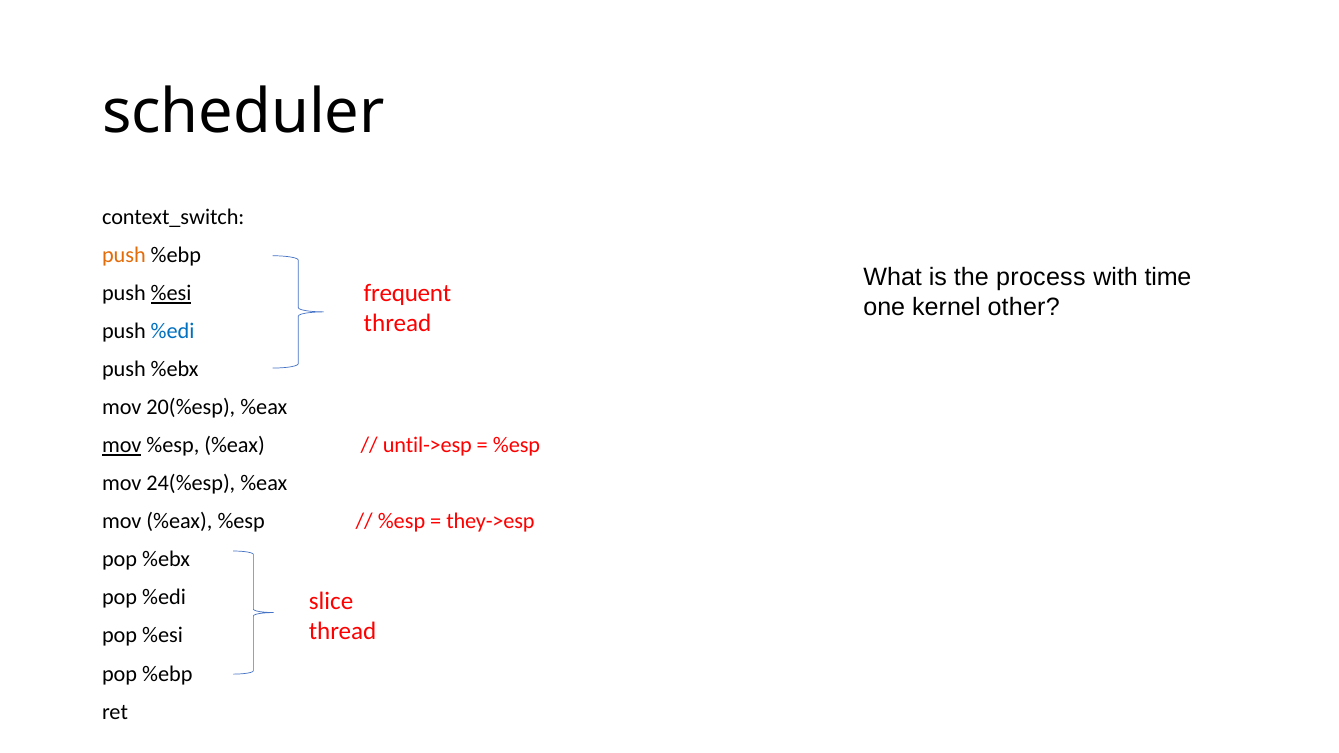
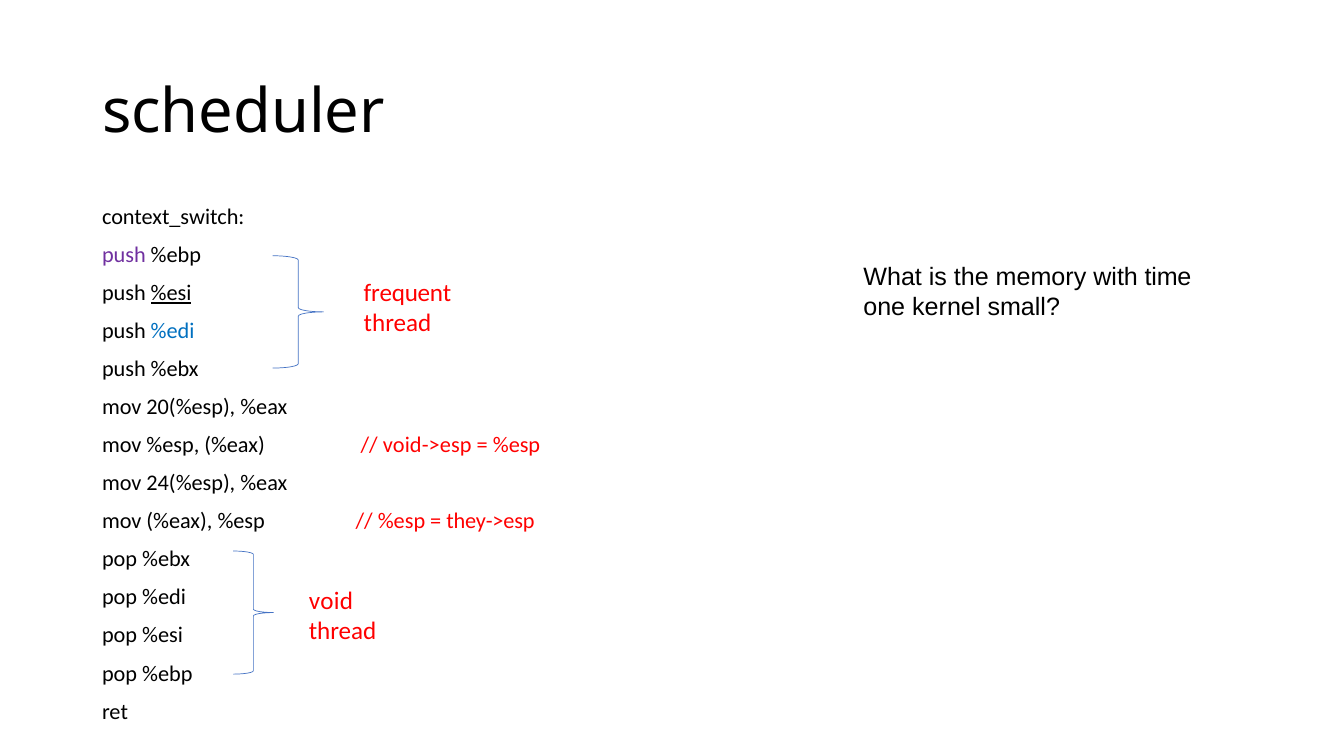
push at (124, 255) colour: orange -> purple
process: process -> memory
other: other -> small
mov at (122, 446) underline: present -> none
until->esp: until->esp -> void->esp
slice: slice -> void
